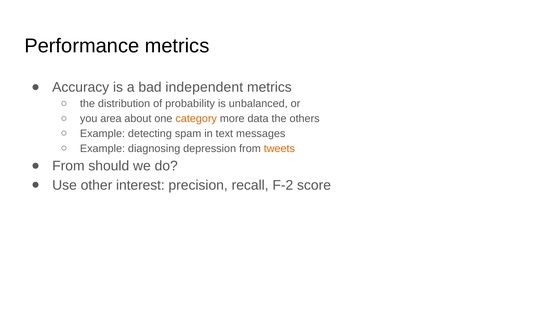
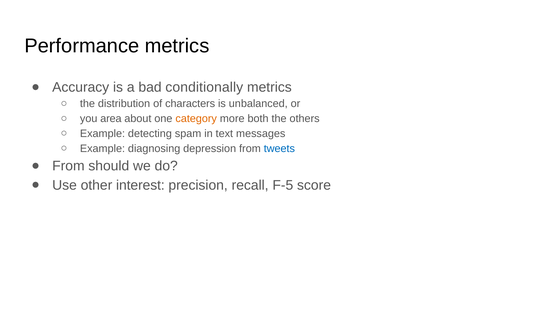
independent: independent -> conditionally
probability: probability -> characters
data: data -> both
tweets colour: orange -> blue
F-2: F-2 -> F-5
